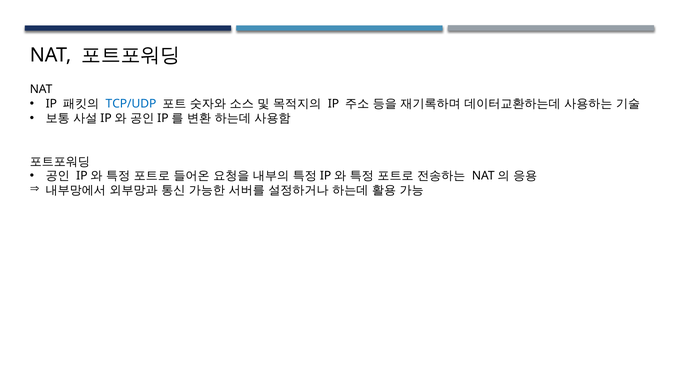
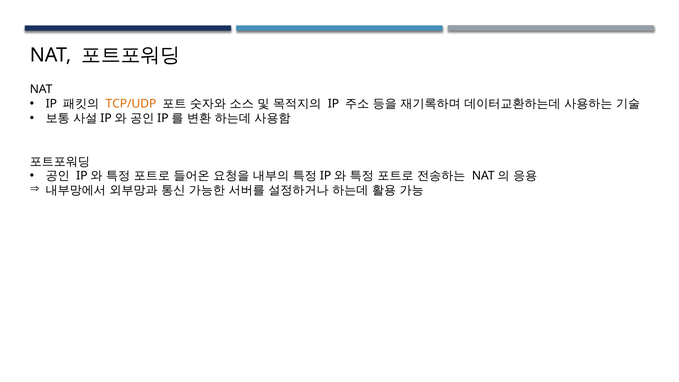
TCP/UDP colour: blue -> orange
